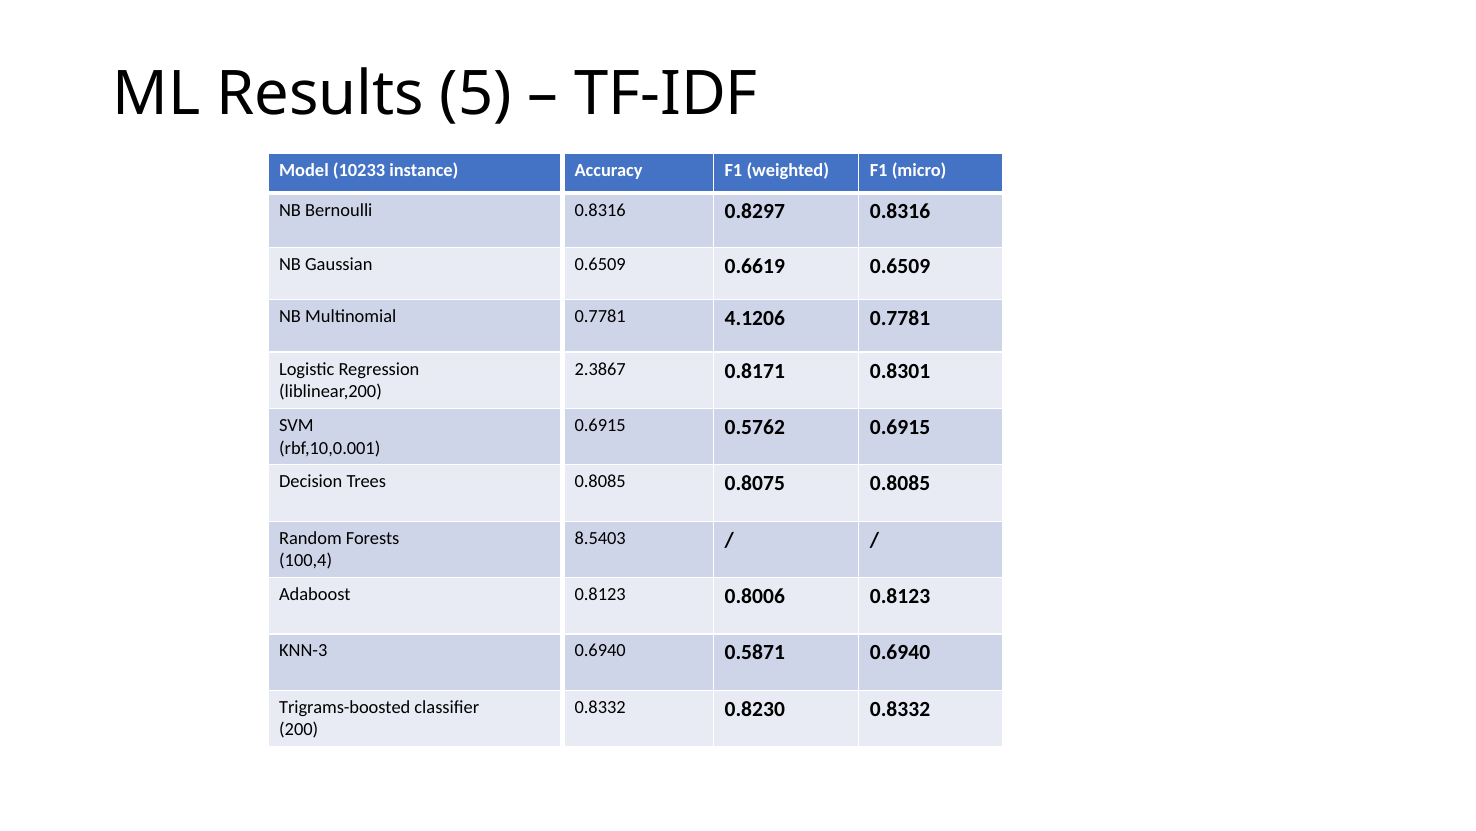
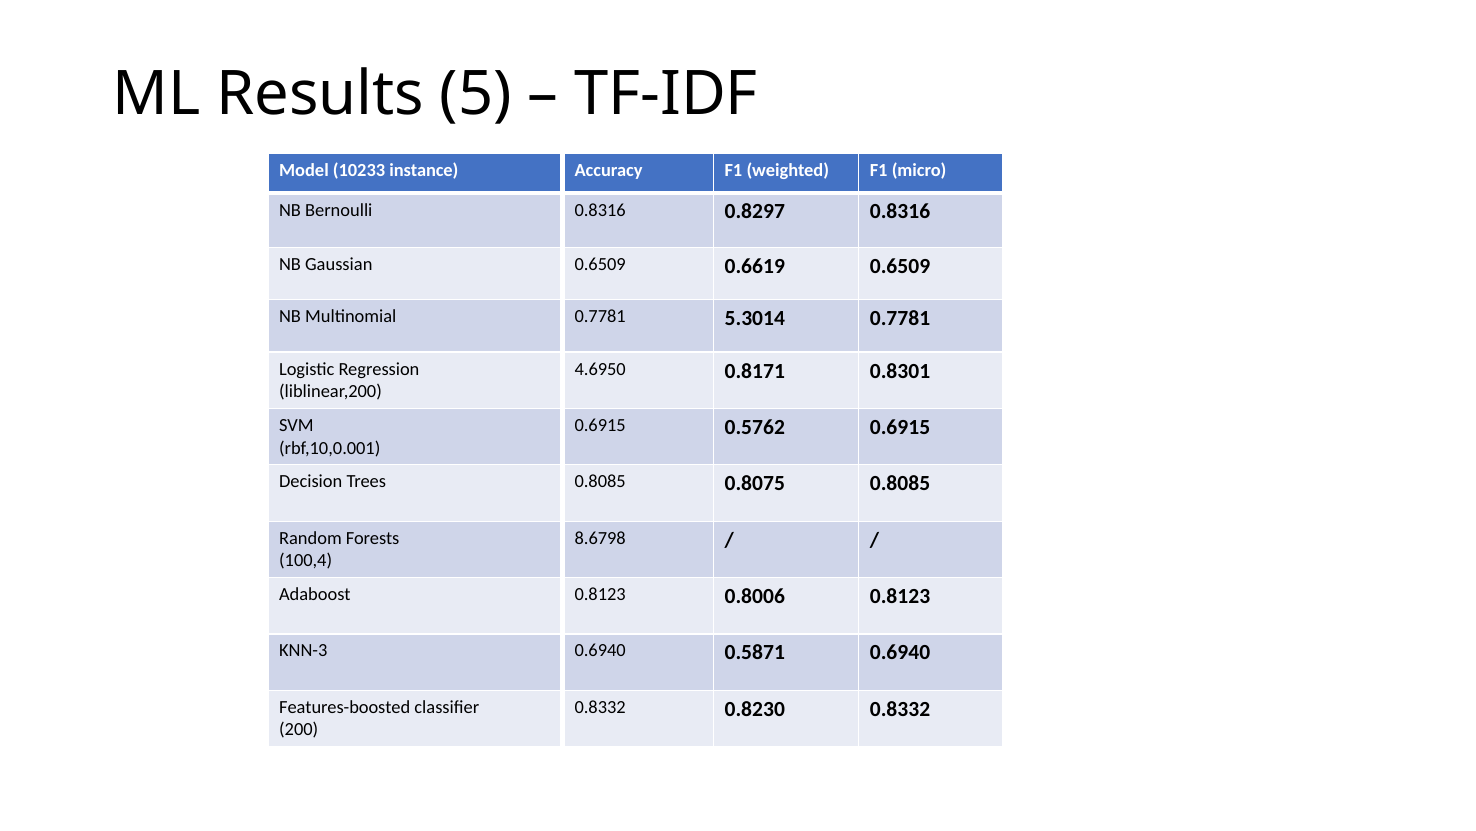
4.1206: 4.1206 -> 5.3014
2.3867: 2.3867 -> 4.6950
8.5403: 8.5403 -> 8.6798
Trigrams-boosted: Trigrams-boosted -> Features-boosted
